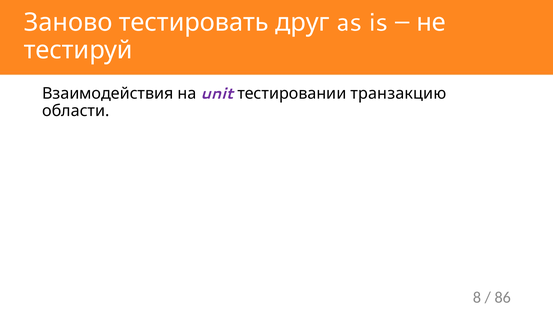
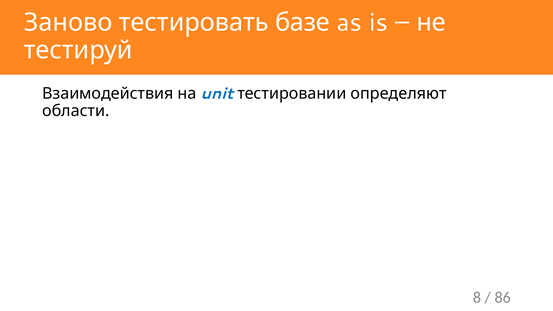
друг: друг -> базе
unit colour: purple -> blue
транзакцию: транзакцию -> определяют
